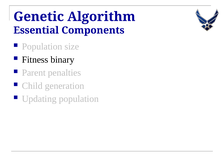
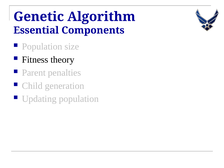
binary: binary -> theory
